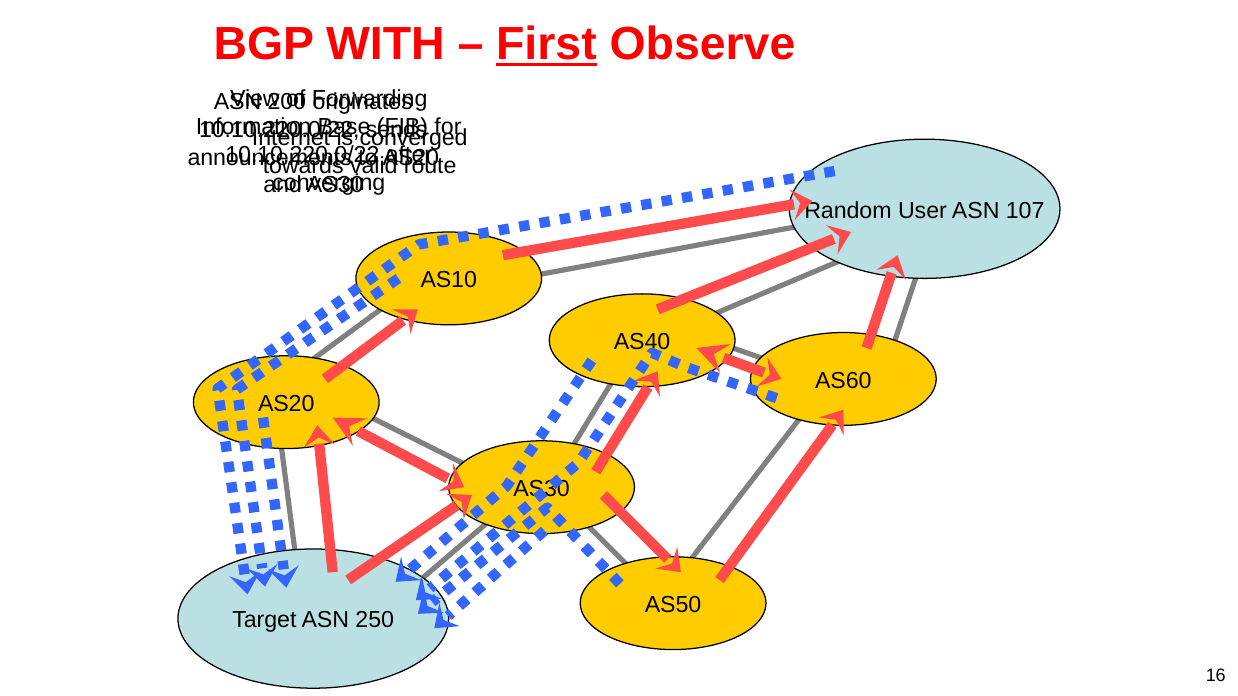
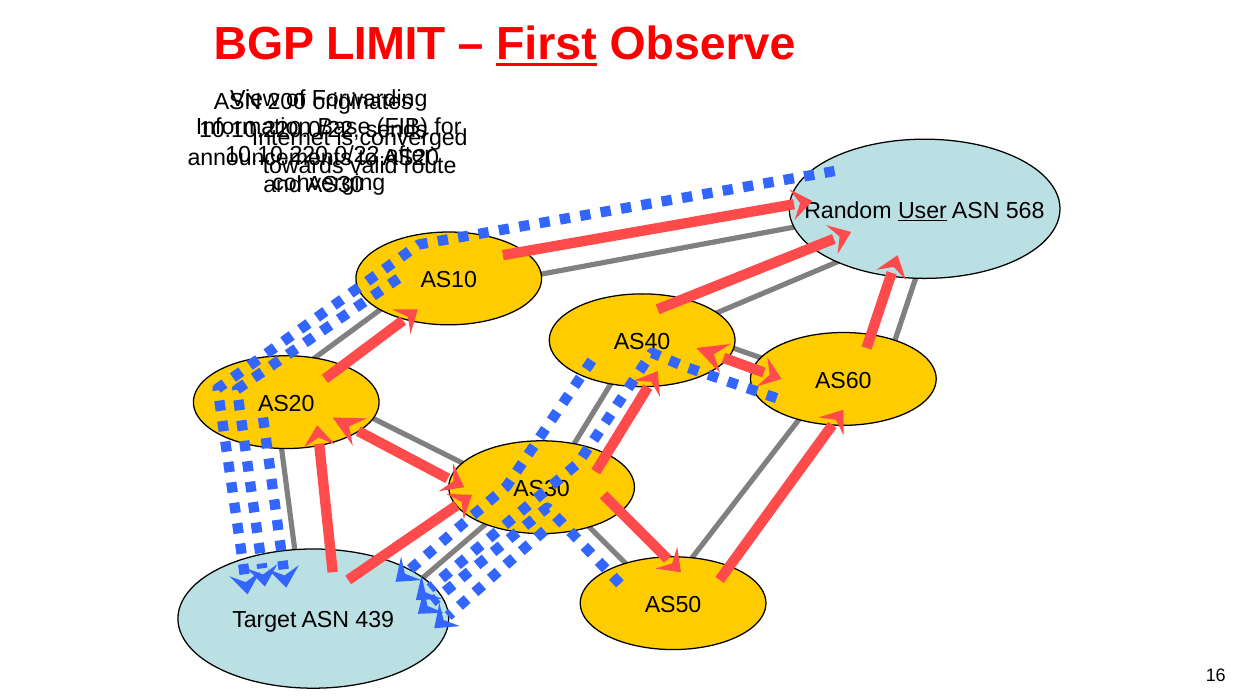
WITH: WITH -> LIMIT
User underline: none -> present
107: 107 -> 568
250: 250 -> 439
